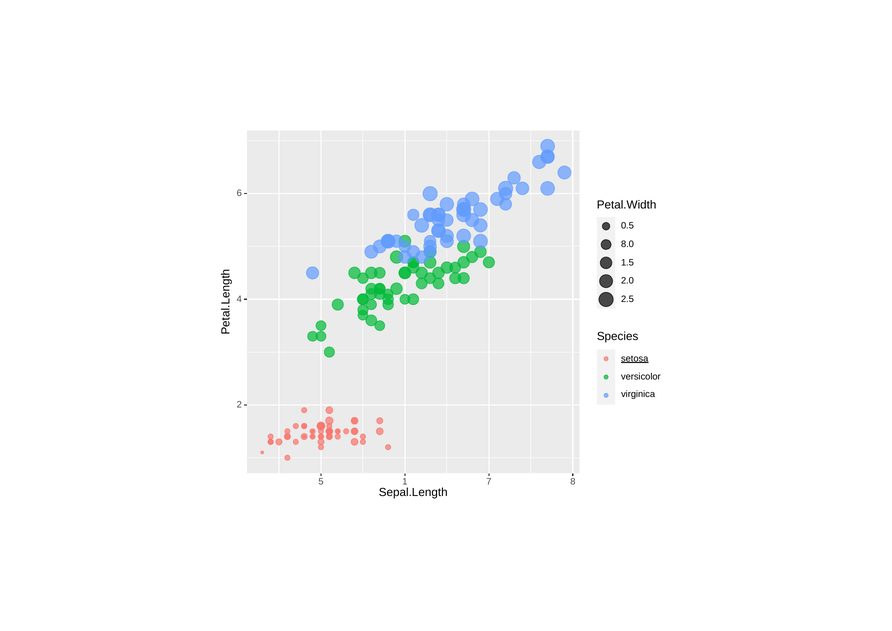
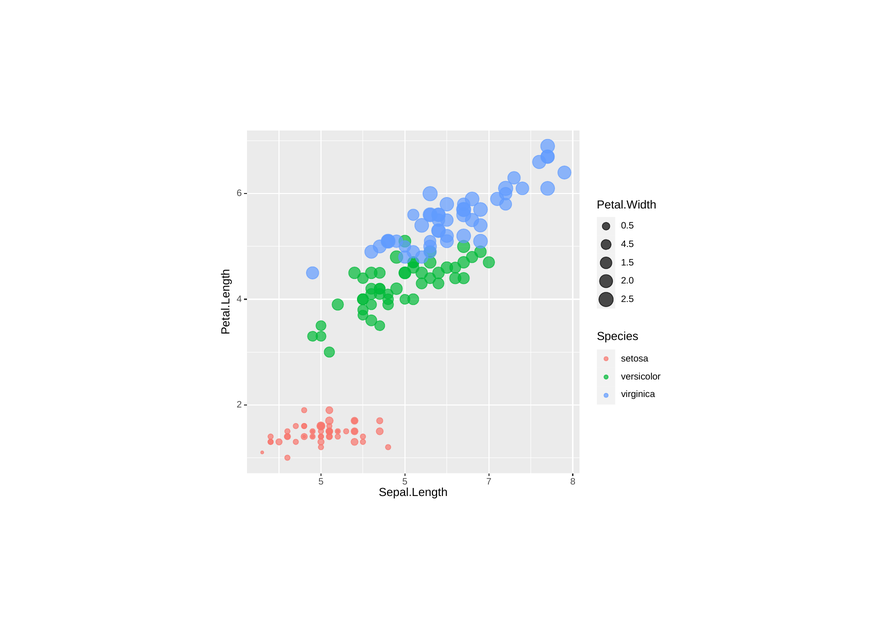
8.0: 8.0 -> 4.5
setosa underline: present -> none
5 1: 1 -> 5
